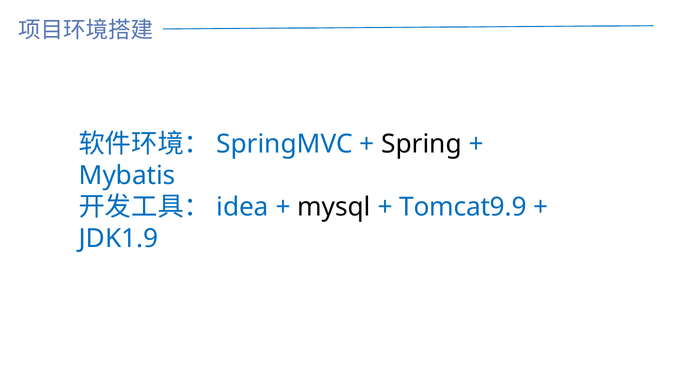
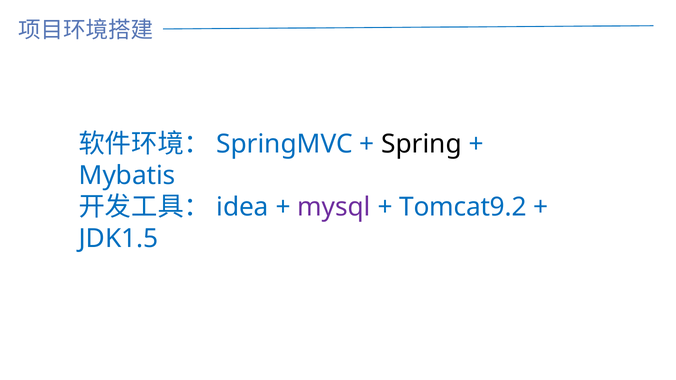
mysql colour: black -> purple
Tomcat9.9: Tomcat9.9 -> Tomcat9.2
JDK1.9: JDK1.9 -> JDK1.5
